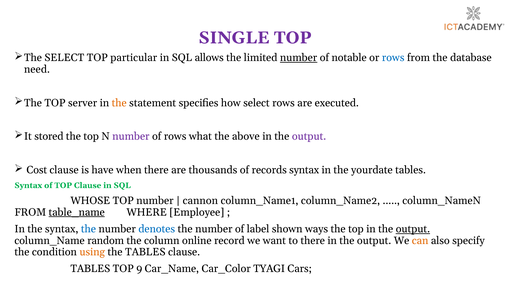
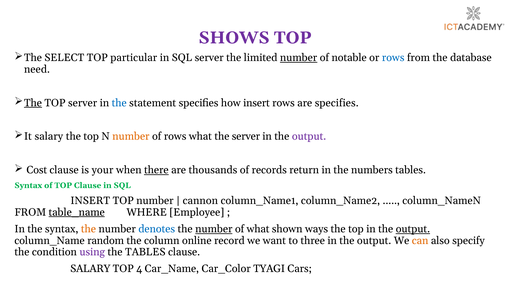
SINGLE: SINGLE -> SHOWS
SQL allows: allows -> server
The at (33, 103) underline: none -> present
the at (119, 103) colour: orange -> blue
how select: select -> insert
are executed: executed -> specifies
It stored: stored -> salary
number at (131, 136) colour: purple -> orange
the above: above -> server
have: have -> your
there at (156, 170) underline: none -> present
records syntax: syntax -> return
yourdate: yourdate -> numbers
WHOSE at (90, 201): WHOSE -> INSERT
the at (88, 229) colour: blue -> orange
number at (214, 229) underline: none -> present
of label: label -> what
to there: there -> three
using colour: orange -> purple
TABLES at (90, 269): TABLES -> SALARY
9: 9 -> 4
